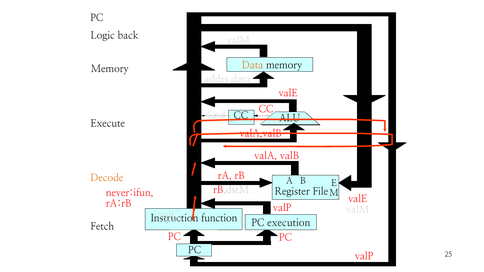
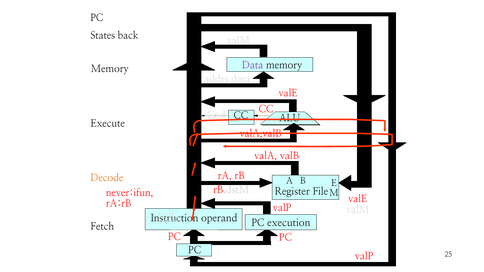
Logic: Logic -> States
Data colour: orange -> purple
function: function -> operand
